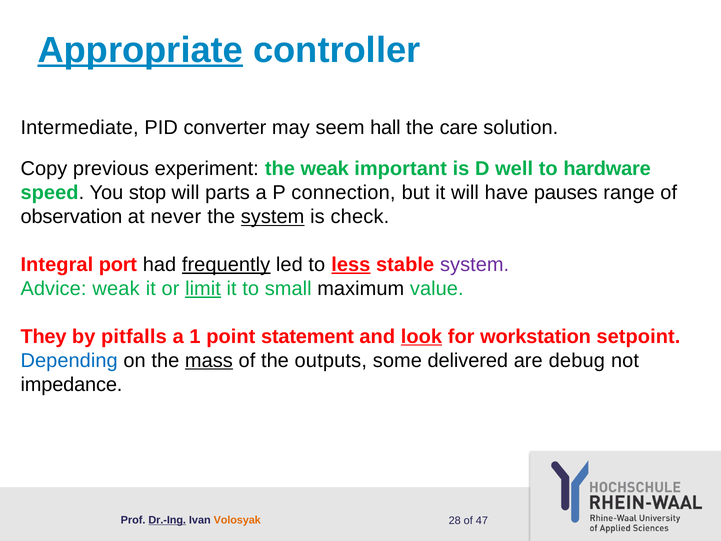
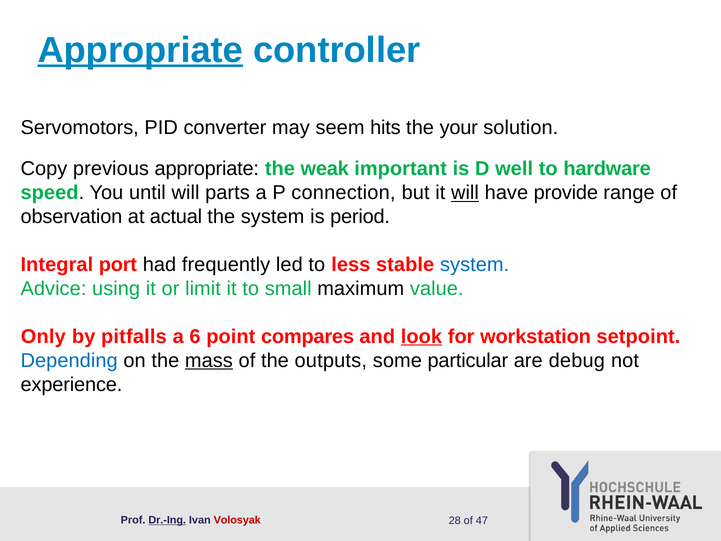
Intermediate: Intermediate -> Servomotors
hall: hall -> hits
care: care -> your
previous experiment: experiment -> appropriate
stop: stop -> until
will at (465, 193) underline: none -> present
pauses: pauses -> provide
never: never -> actual
system at (273, 217) underline: present -> none
check: check -> period
frequently underline: present -> none
less underline: present -> none
system at (475, 265) colour: purple -> blue
Advice weak: weak -> using
limit underline: present -> none
They: They -> Only
1: 1 -> 6
statement: statement -> compares
delivered: delivered -> particular
impedance: impedance -> experience
Volosyak colour: orange -> red
